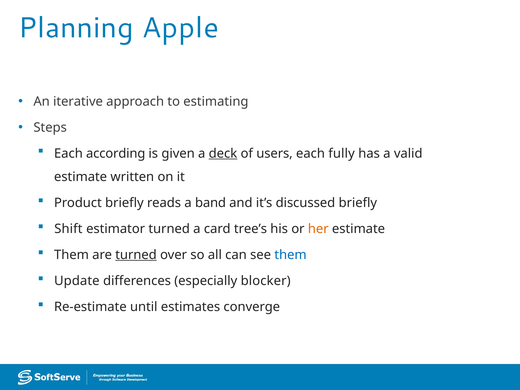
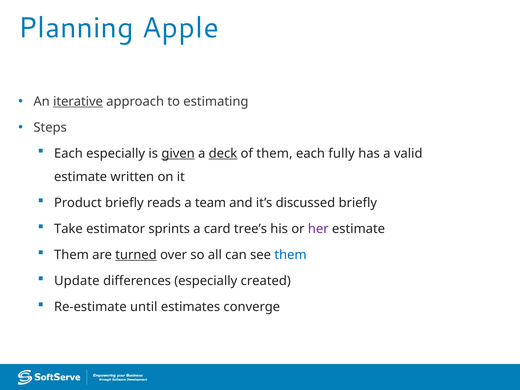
iterative underline: none -> present
Each according: according -> especially
given underline: none -> present
of users: users -> them
band: band -> team
Shift: Shift -> Take
estimator turned: turned -> sprints
her colour: orange -> purple
blocker: blocker -> created
